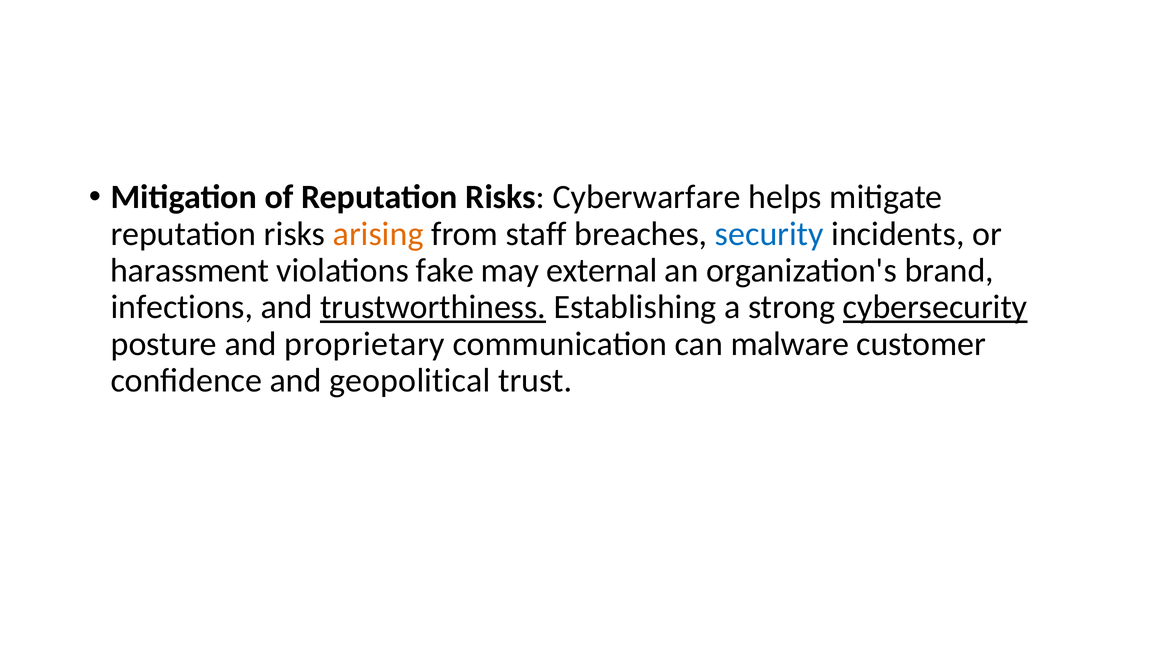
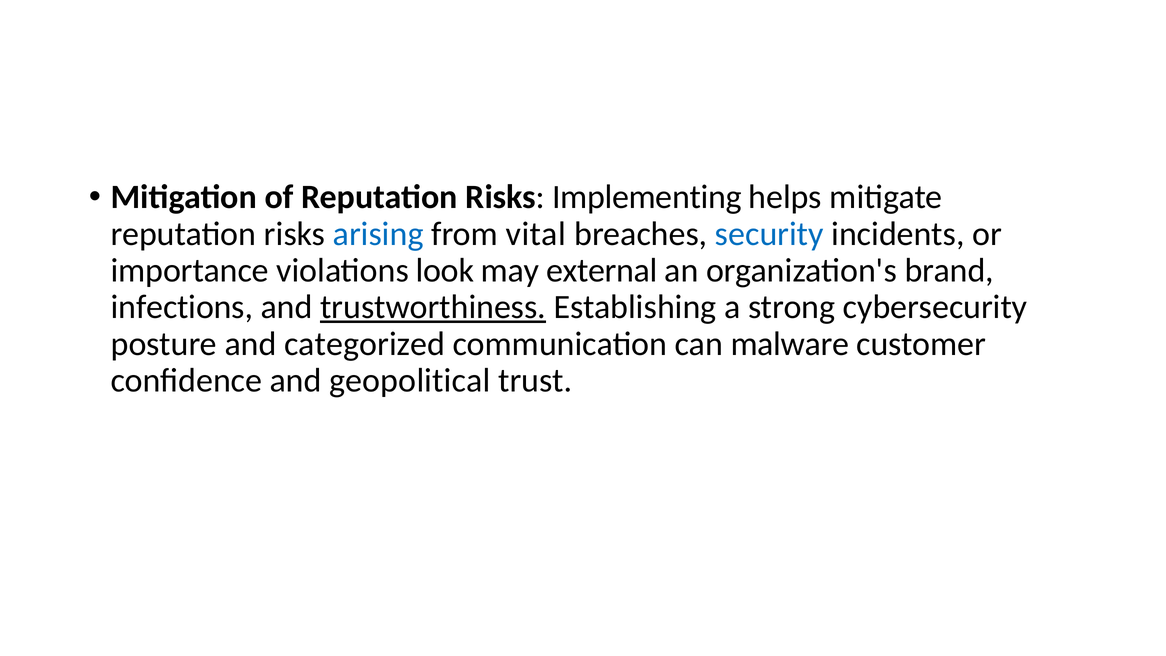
Cyberwarfare: Cyberwarfare -> Implementing
arising colour: orange -> blue
staff: staff -> vital
harassment: harassment -> importance
fake: fake -> look
cybersecurity underline: present -> none
proprietary: proprietary -> categorized
